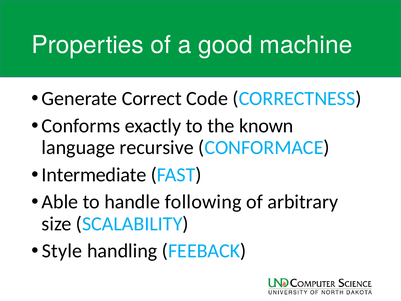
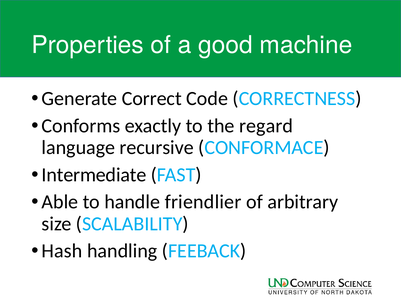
known: known -> regard
following: following -> friendlier
Style: Style -> Hash
